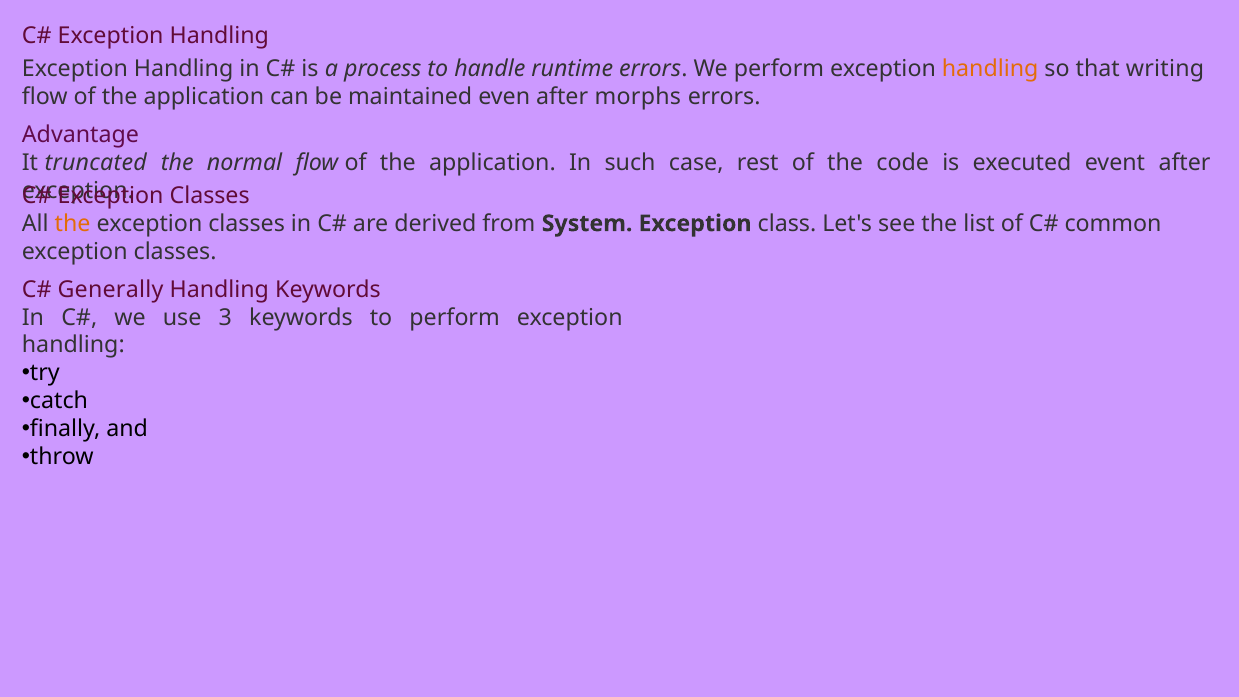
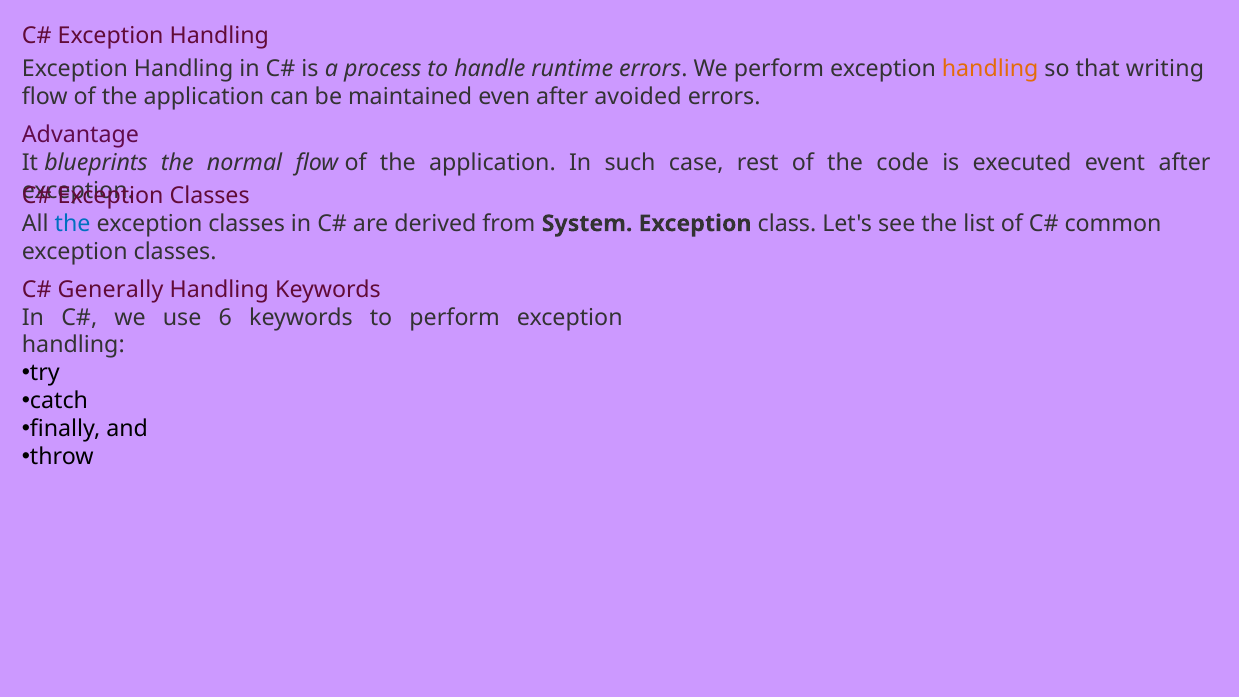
morphs: morphs -> avoided
truncated: truncated -> blueprints
the at (73, 223) colour: orange -> blue
3: 3 -> 6
